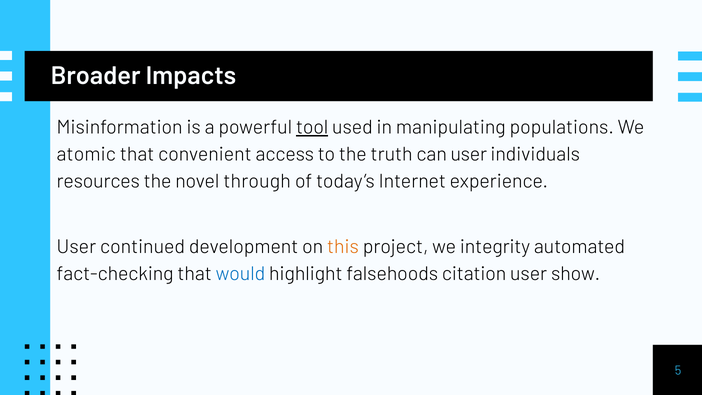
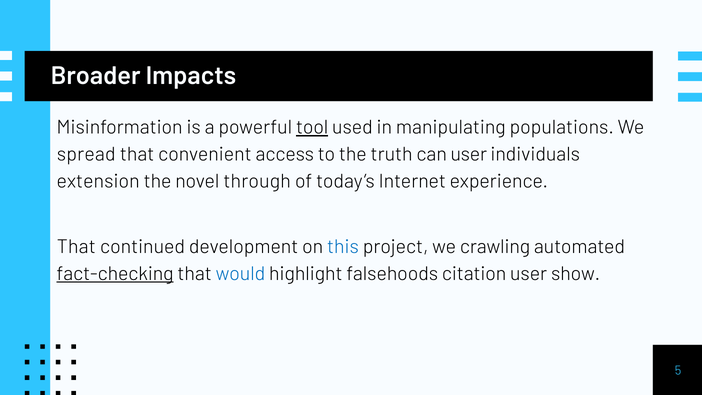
atomic: atomic -> spread
resources: resources -> extension
User at (76, 247): User -> That
this colour: orange -> blue
integrity: integrity -> crawling
fact-checking underline: none -> present
